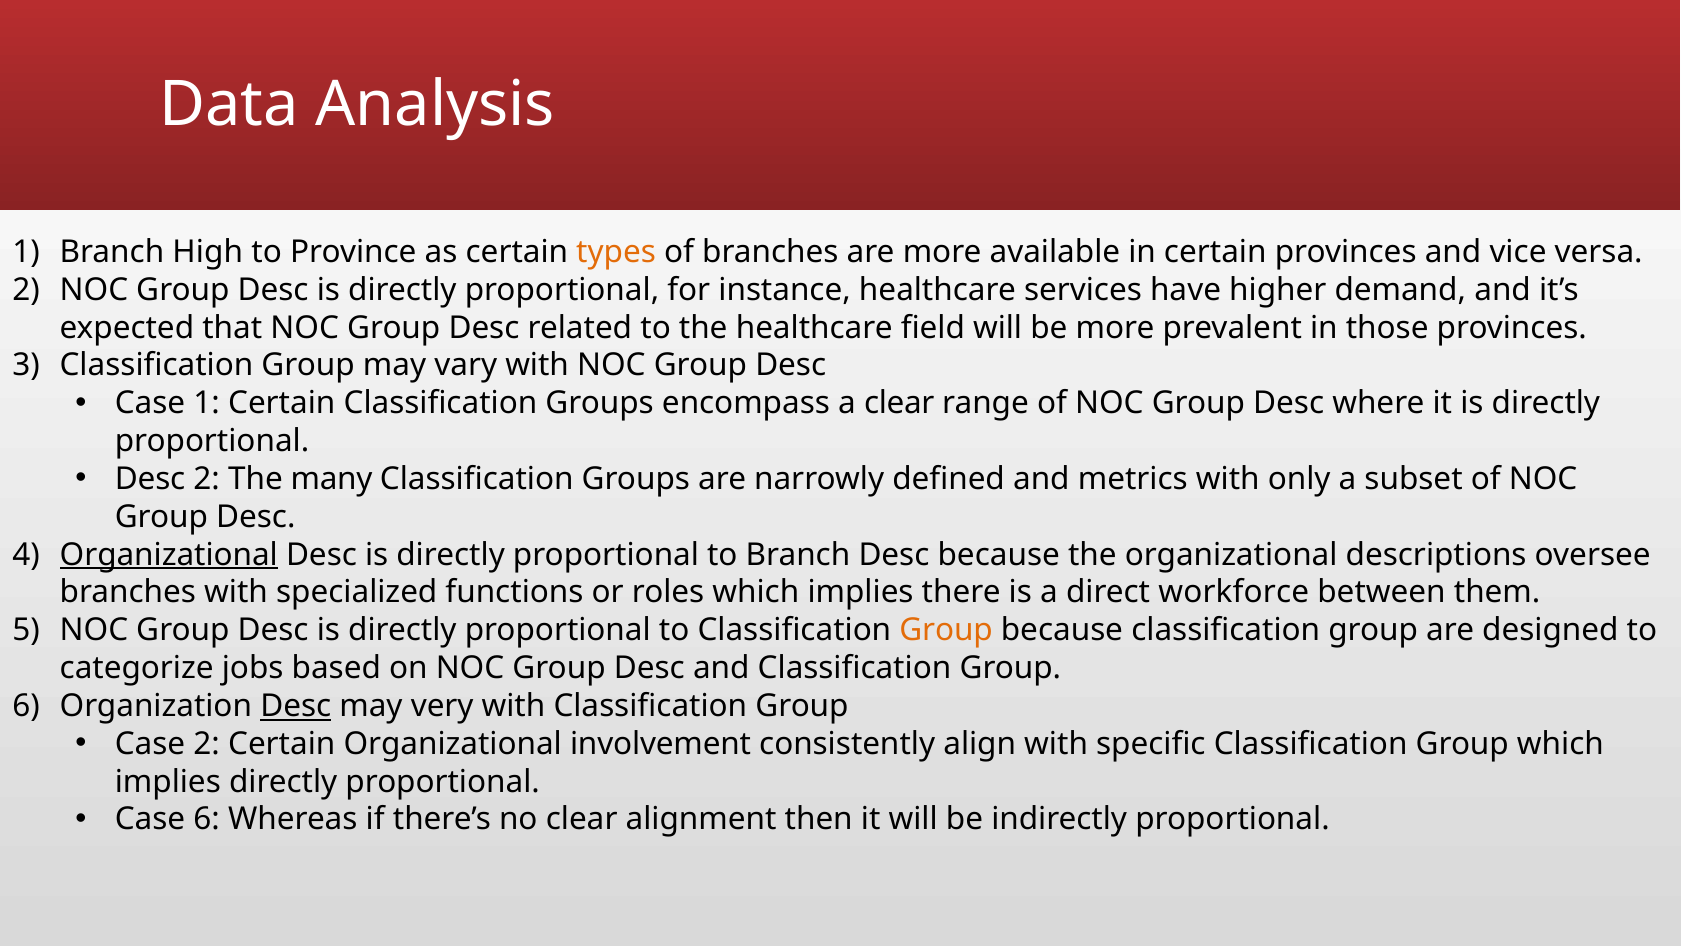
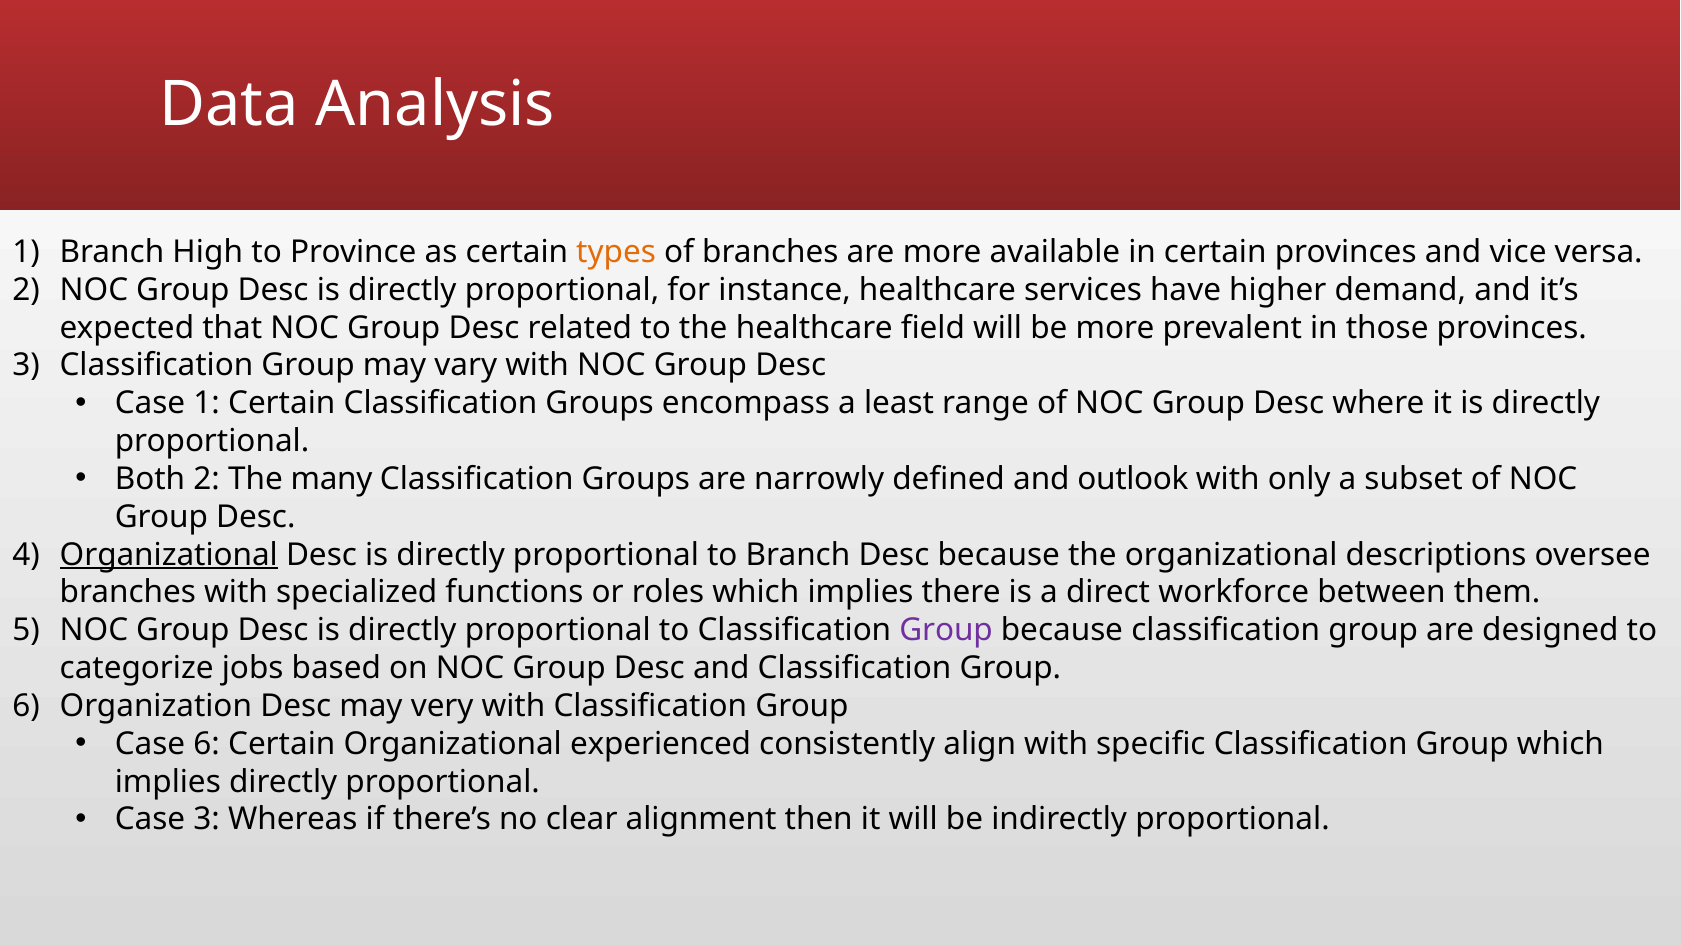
a clear: clear -> least
Desc at (150, 479): Desc -> Both
metrics: metrics -> outlook
Group at (946, 630) colour: orange -> purple
Desc at (296, 706) underline: present -> none
Case 2: 2 -> 6
involvement: involvement -> experienced
Case 6: 6 -> 3
